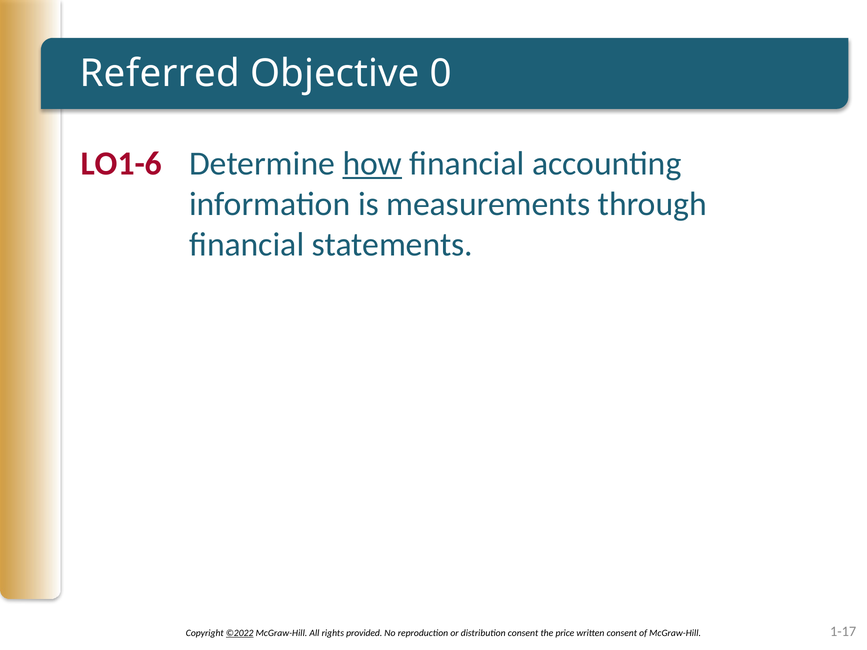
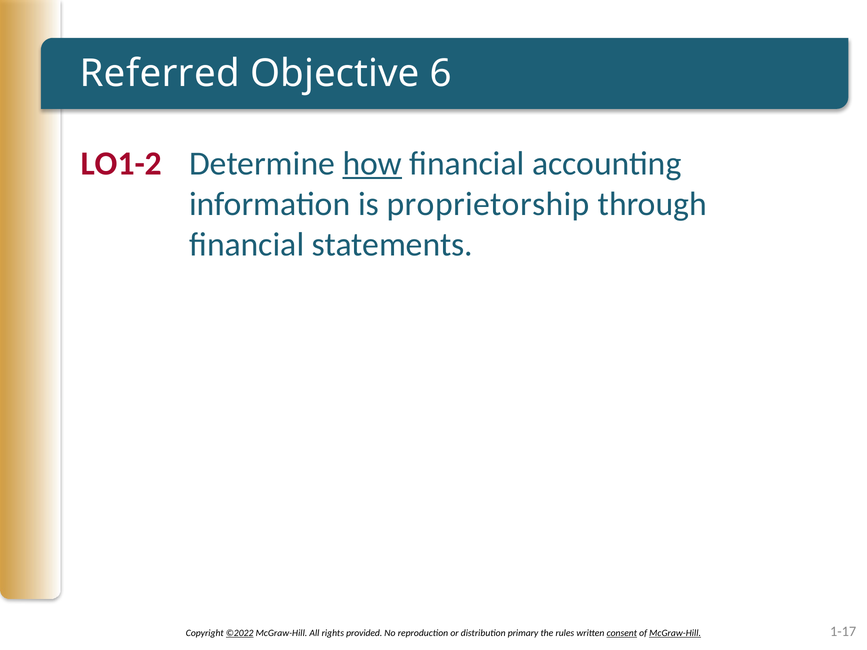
0: 0 -> 6
LO1-6: LO1-6 -> LO1-2
measurements: measurements -> proprietorship
distribution consent: consent -> primary
price: price -> rules
consent at (622, 633) underline: none -> present
McGraw-Hill at (675, 633) underline: none -> present
